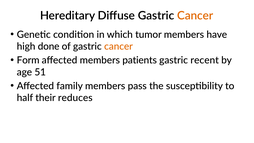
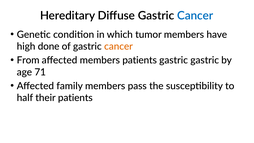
Cancer at (195, 16) colour: orange -> blue
Form: Form -> From
gastric recent: recent -> gastric
51: 51 -> 71
their reduces: reduces -> patients
